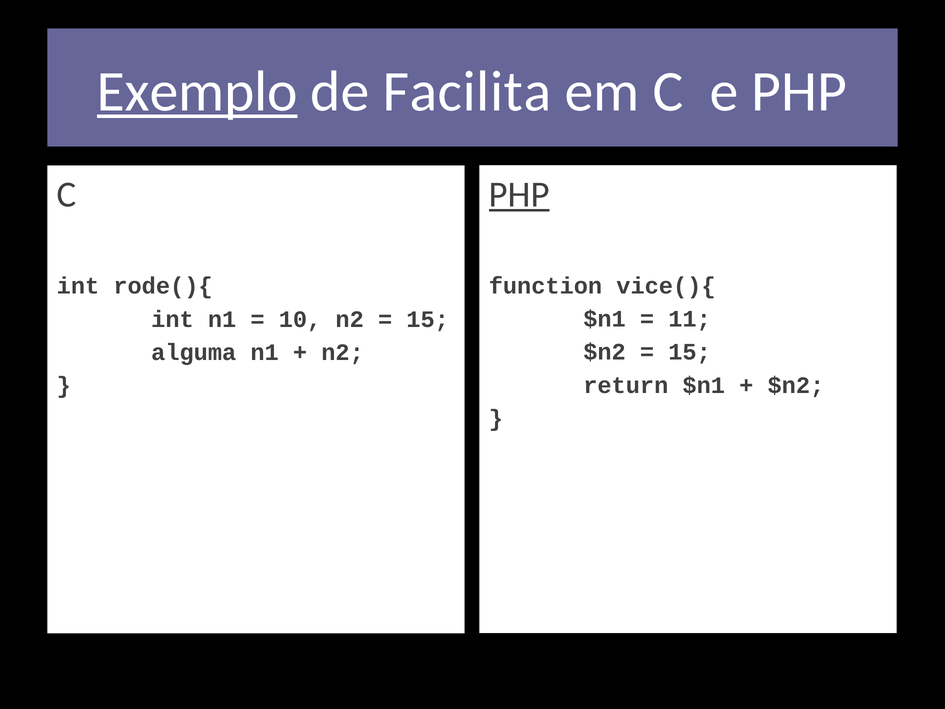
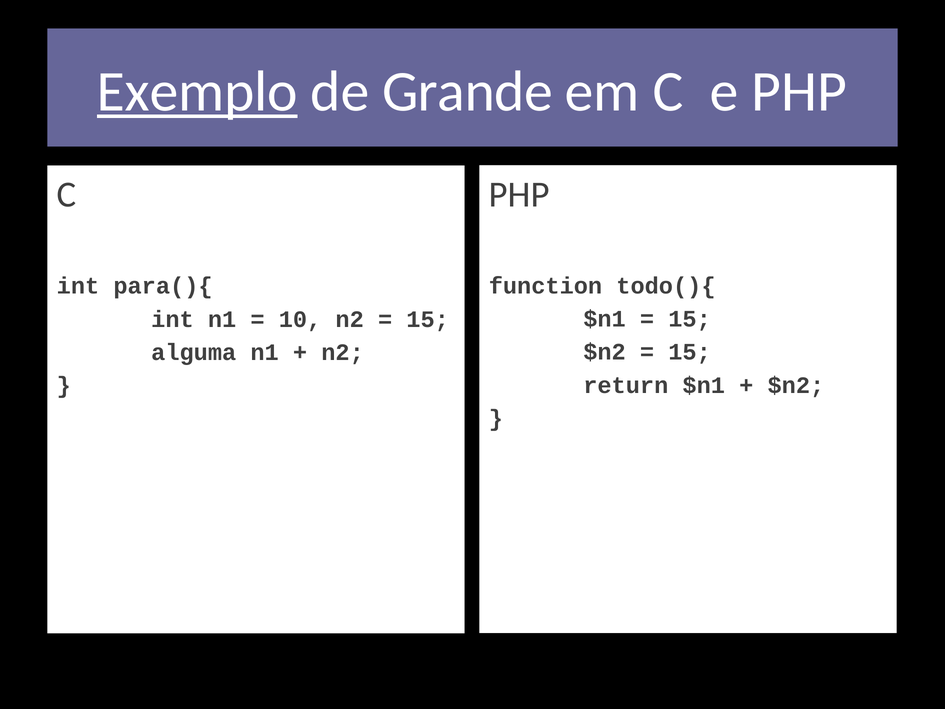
Facilita: Facilita -> Grande
PHP at (519, 194) underline: present -> none
vice(){: vice(){ -> todo(){
rode(){: rode(){ -> para(){
11 at (690, 319): 11 -> 15
